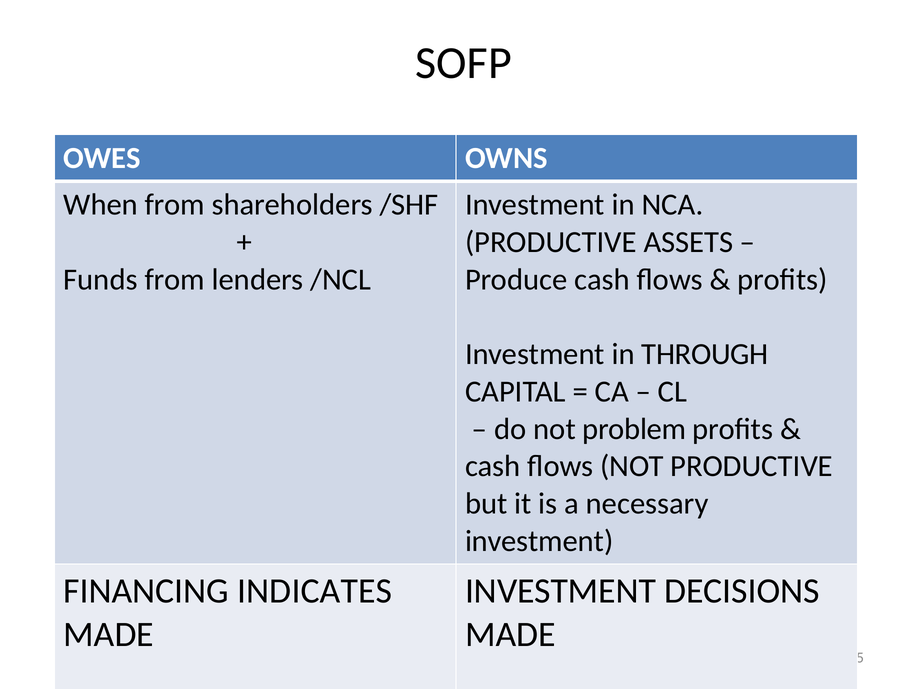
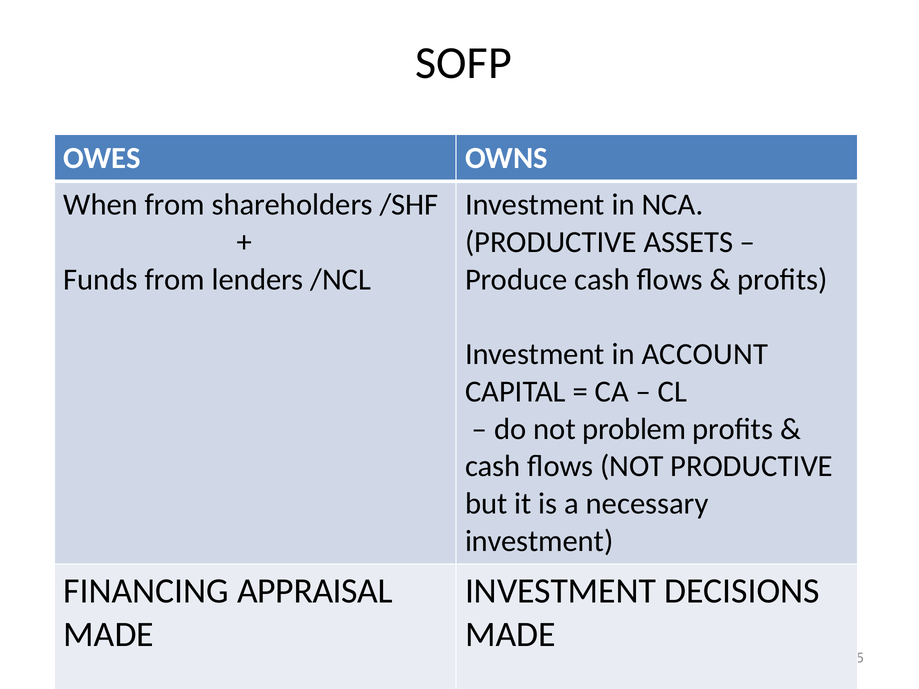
THROUGH: THROUGH -> ACCOUNT
INDICATES: INDICATES -> APPRAISAL
